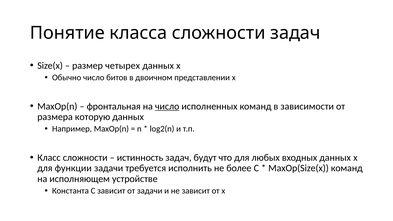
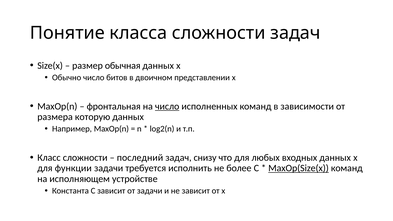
четырех: четырех -> обычная
истинность: истинность -> последний
будут: будут -> снизу
MaxOp(Size(x underline: none -> present
